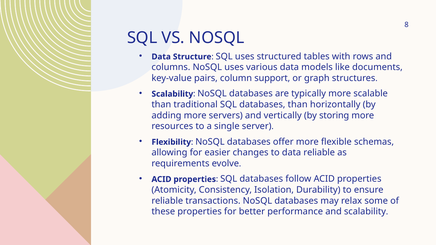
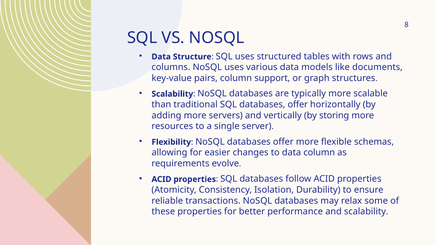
SQL databases than: than -> offer
data reliable: reliable -> column
